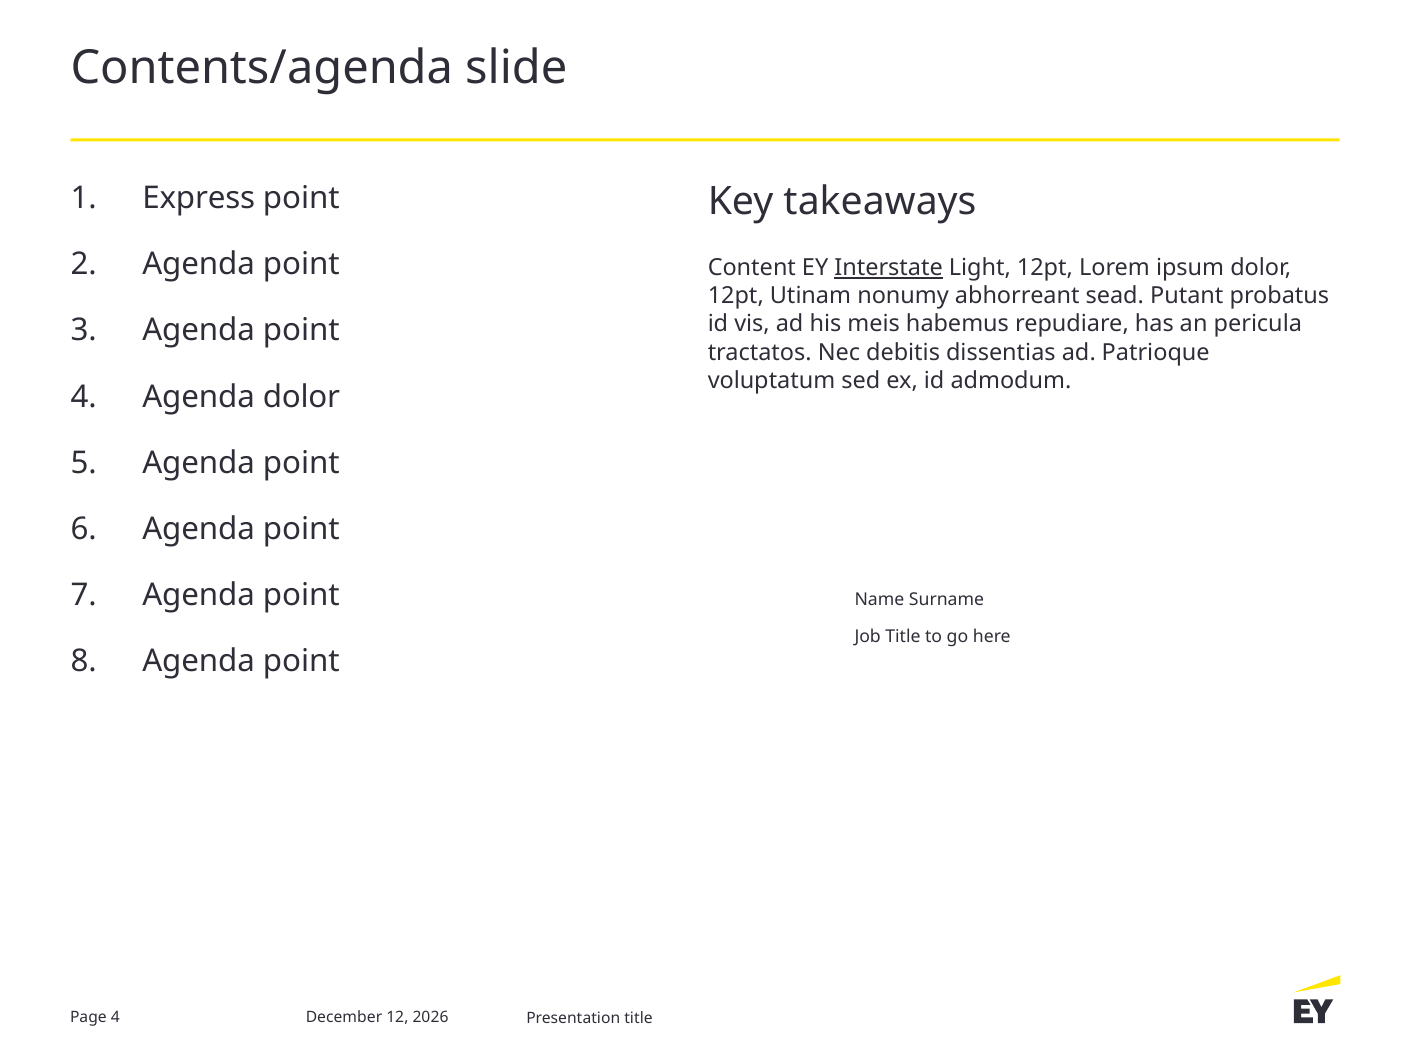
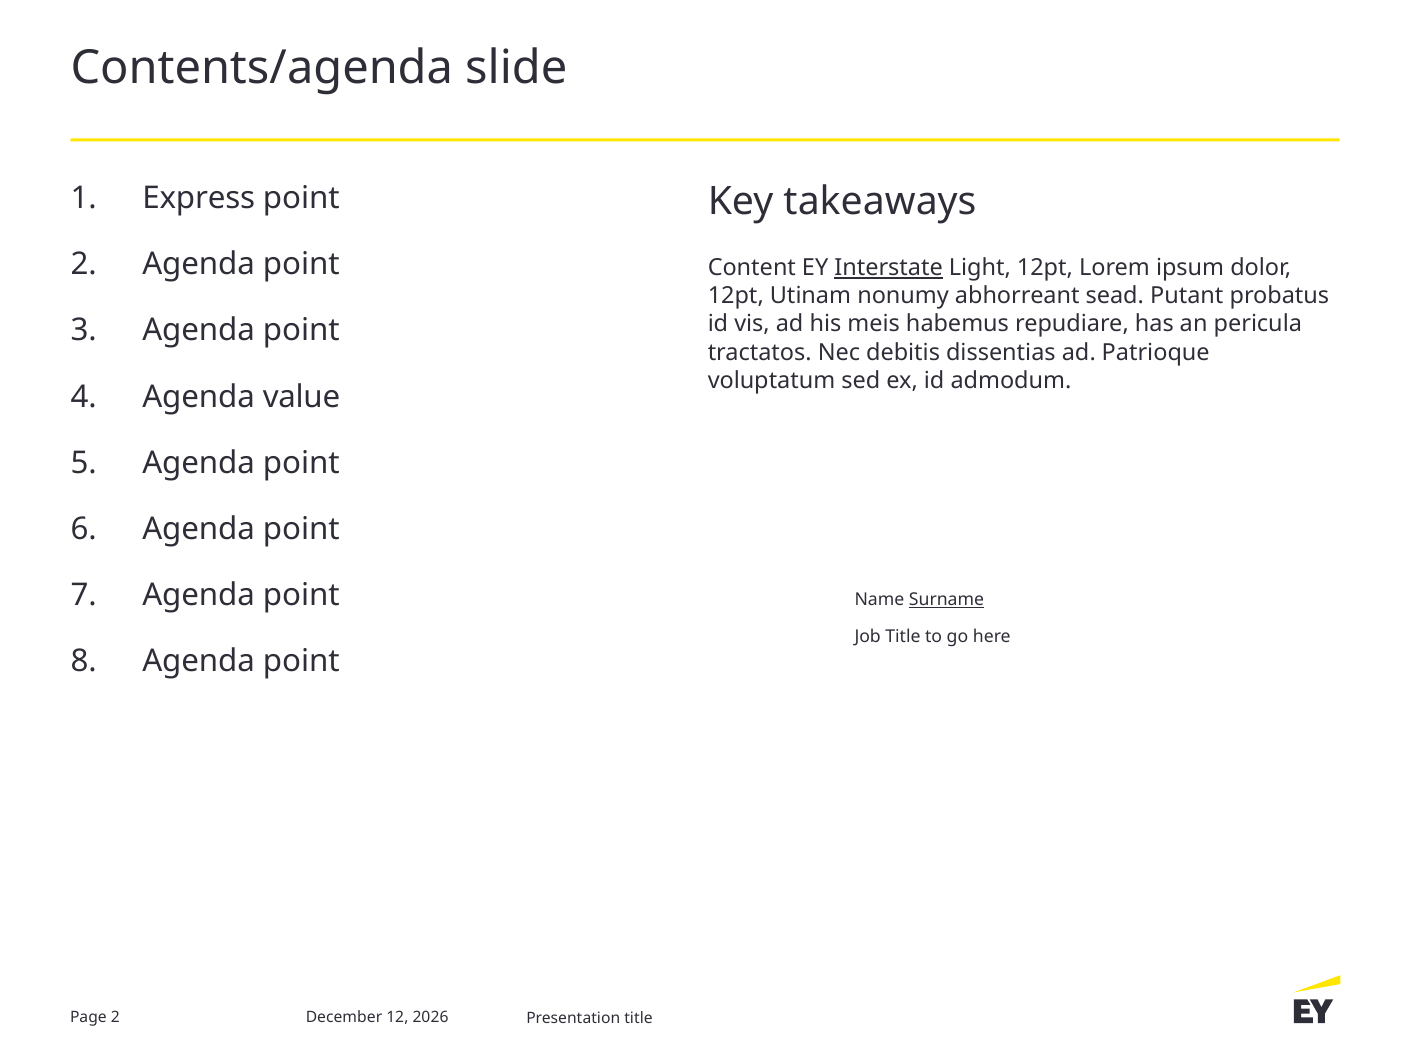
Agenda dolor: dolor -> value
Surname underline: none -> present
4 at (115, 1017): 4 -> 2
